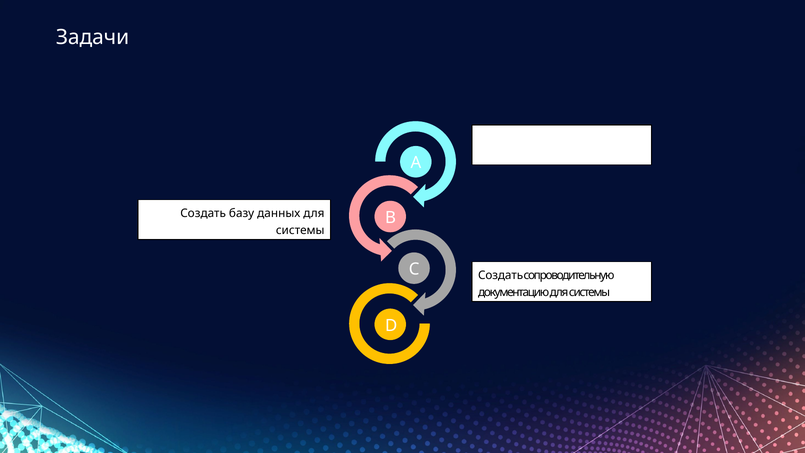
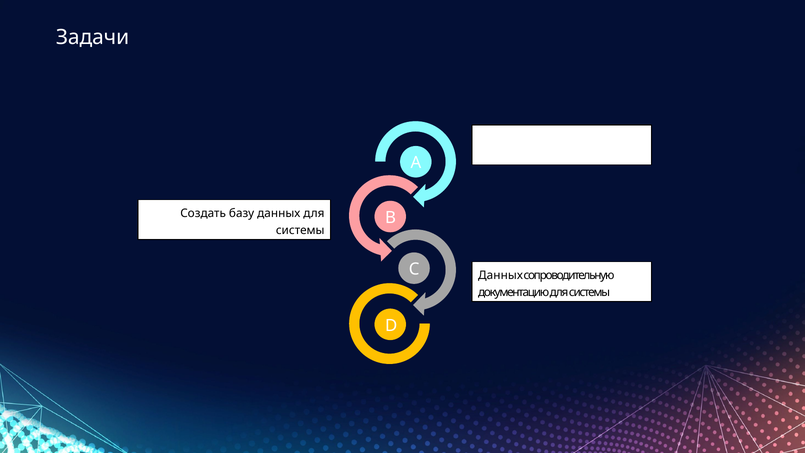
Создать at (501, 275): Создать -> Данных
